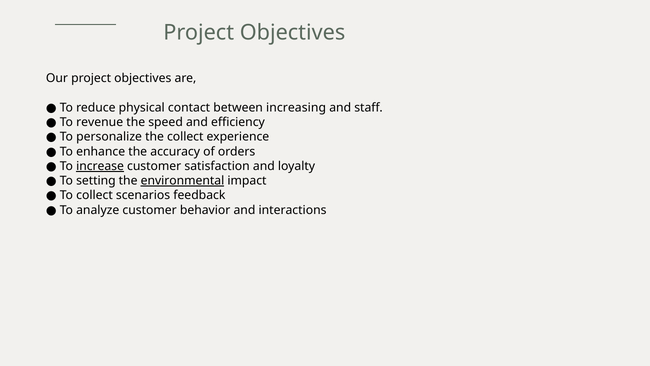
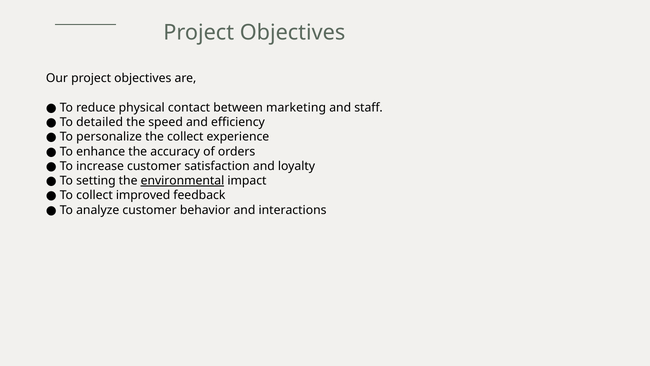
increasing: increasing -> marketing
revenue: revenue -> detailed
increase underline: present -> none
scenarios: scenarios -> improved
